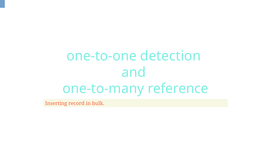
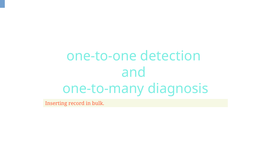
reference: reference -> diagnosis
